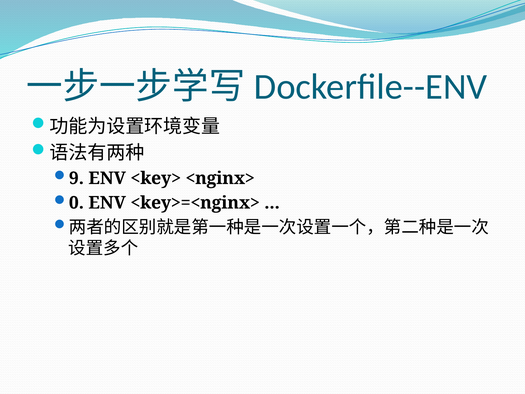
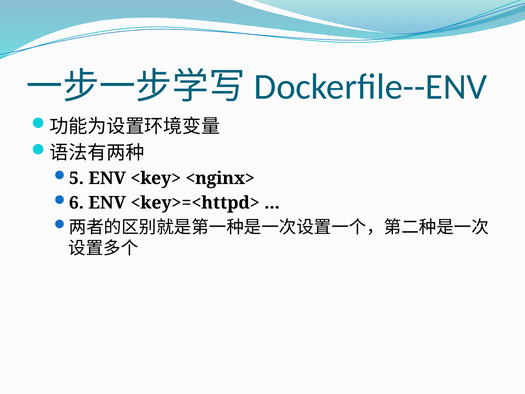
9: 9 -> 5
0: 0 -> 6
<key>=<nginx>: <key>=<nginx> -> <key>=<httpd>
